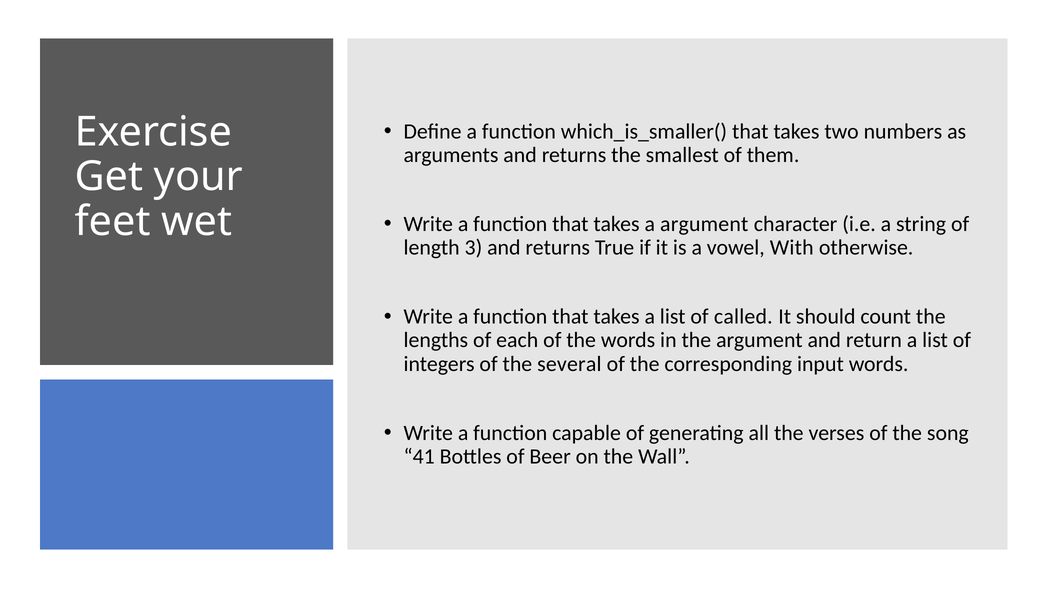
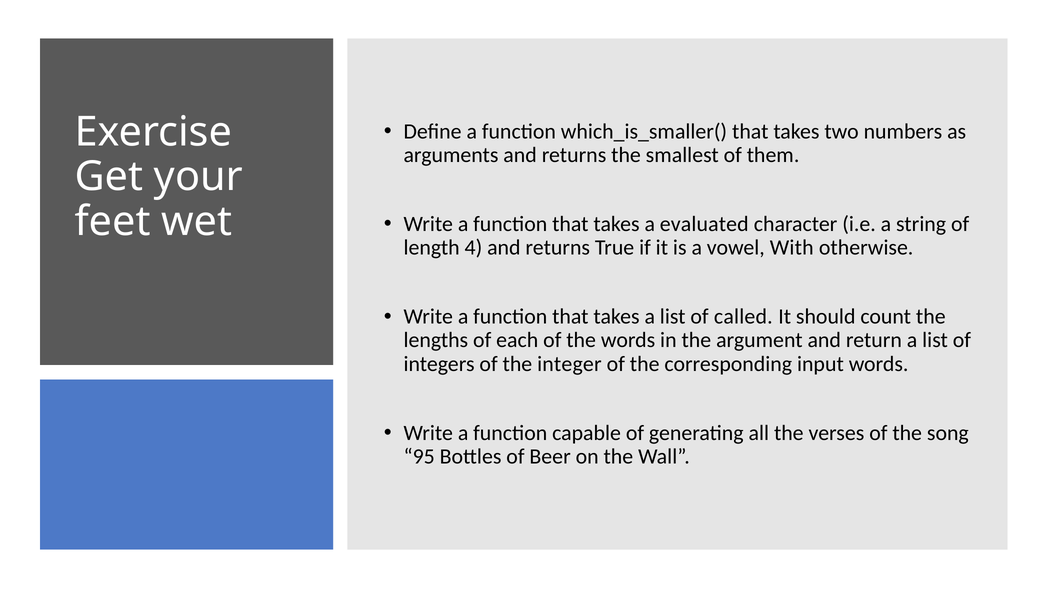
a argument: argument -> evaluated
3: 3 -> 4
several: several -> integer
41: 41 -> 95
